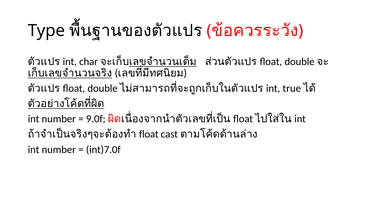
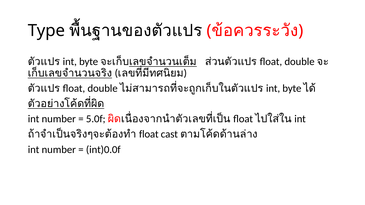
char at (89, 62): char -> byte
true at (292, 89): true -> byte
9.0f: 9.0f -> 5.0f
int)7.0f: int)7.0f -> int)0.0f
